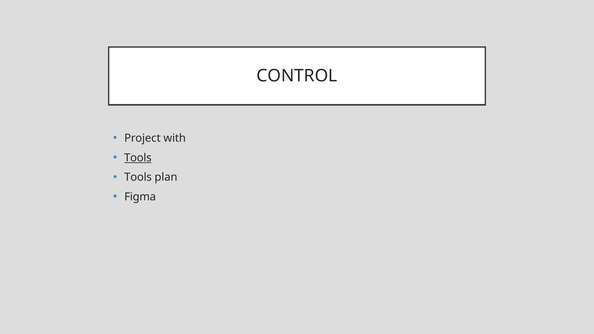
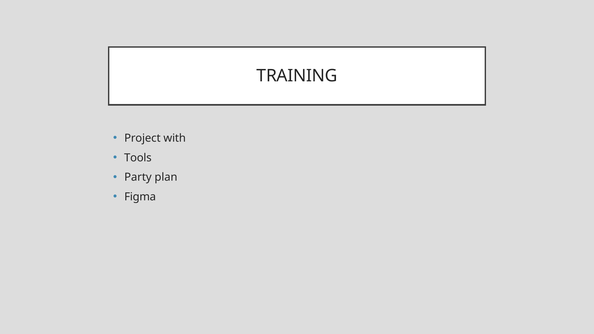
CONTROL: CONTROL -> TRAINING
Tools at (138, 158) underline: present -> none
Tools at (138, 177): Tools -> Party
